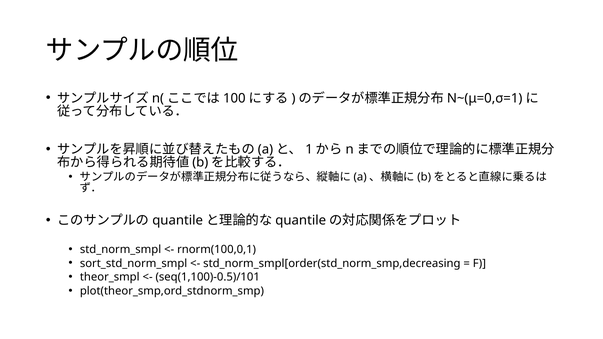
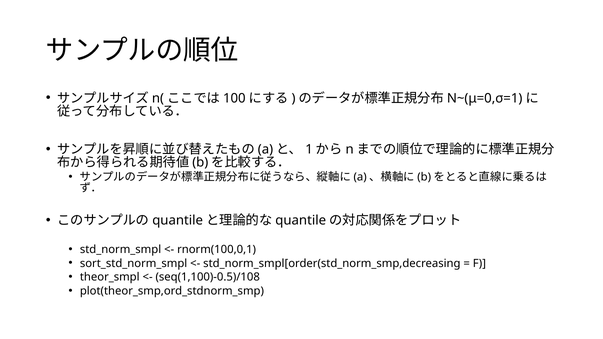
seq(1,100)-0.5)/101: seq(1,100)-0.5)/101 -> seq(1,100)-0.5)/108
